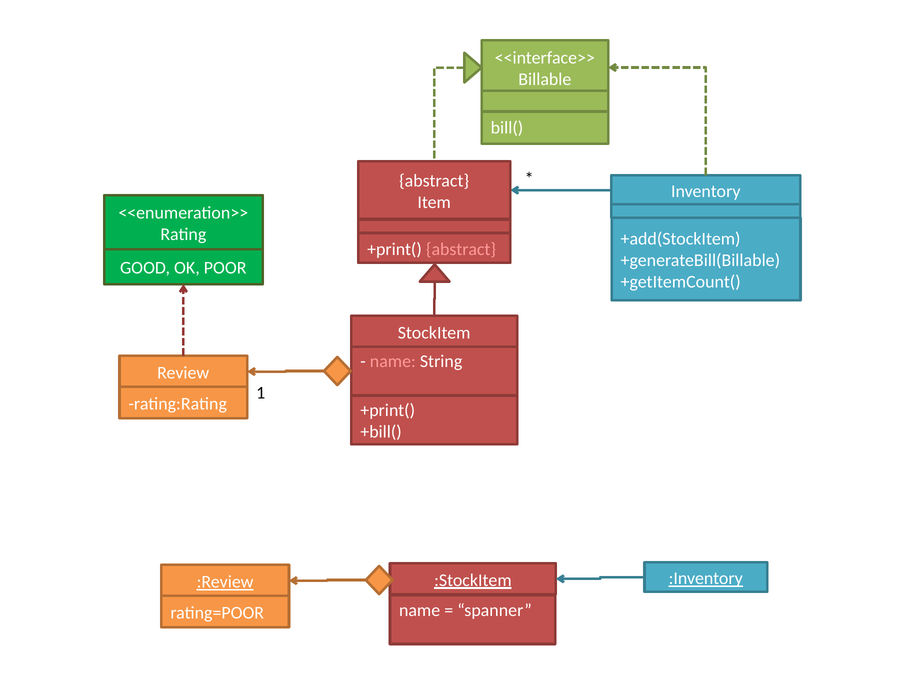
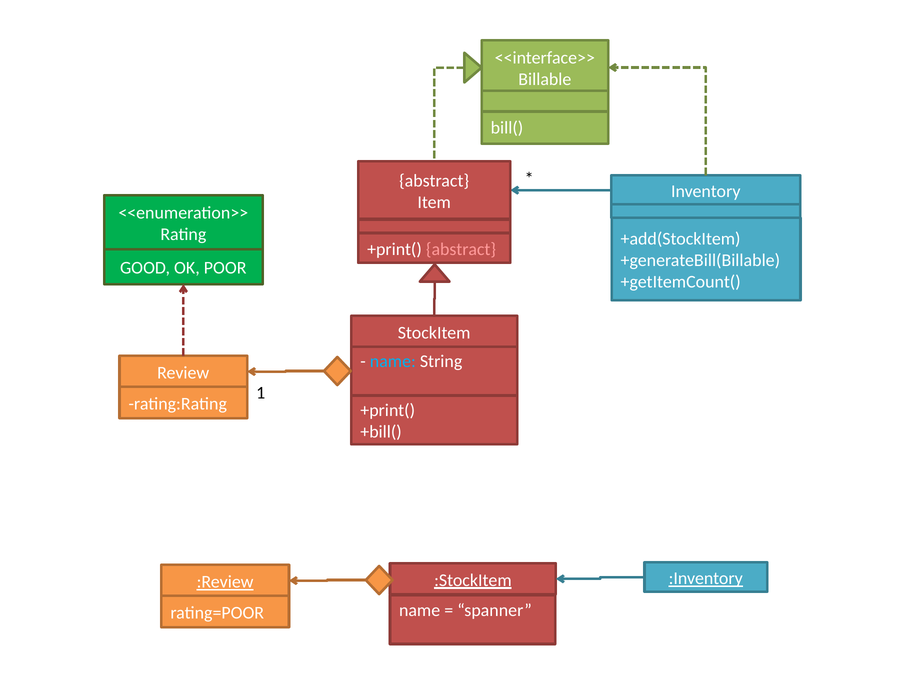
name at (393, 362) colour: pink -> light blue
